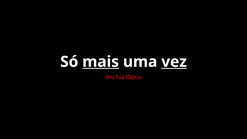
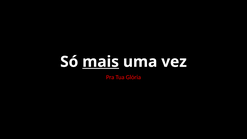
vez underline: present -> none
